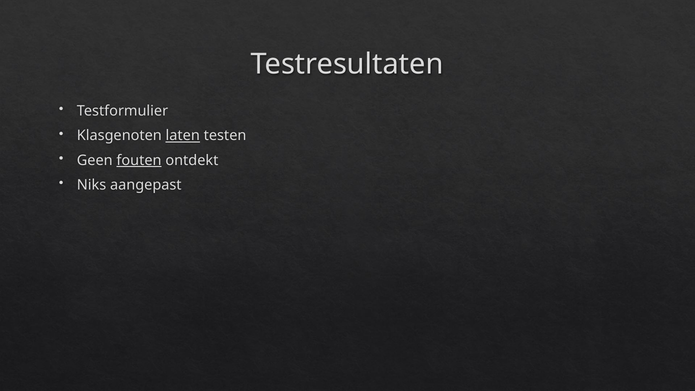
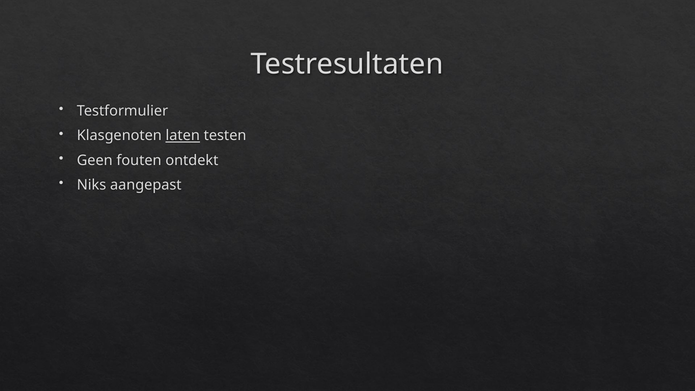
fouten underline: present -> none
